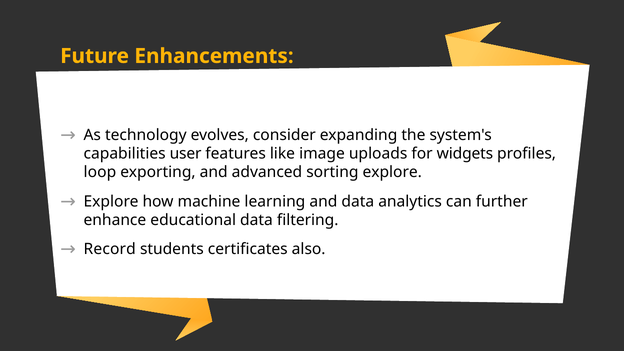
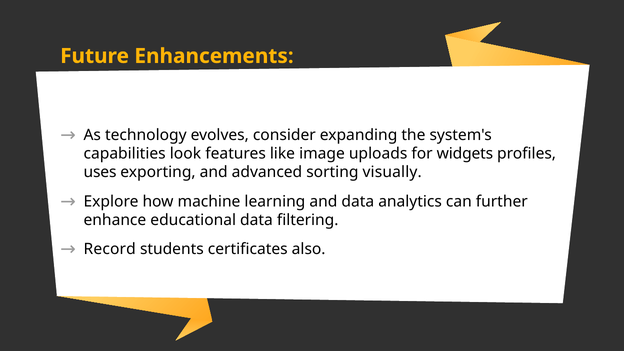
user: user -> look
loop: loop -> uses
sorting explore: explore -> visually
